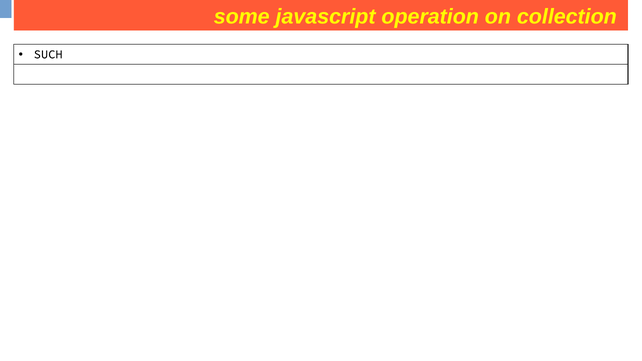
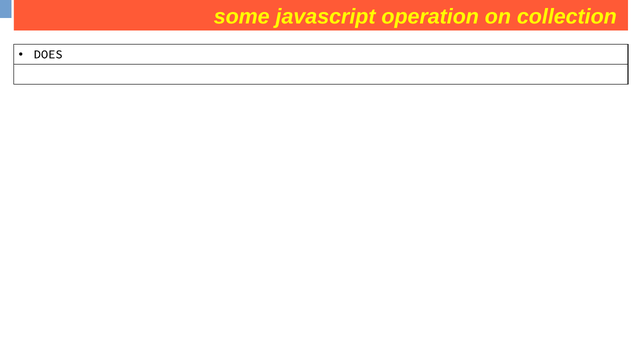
SUCH: SUCH -> DOES
